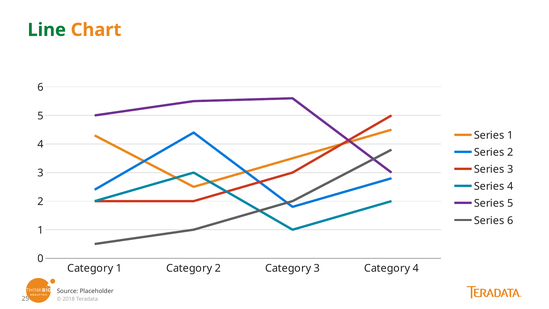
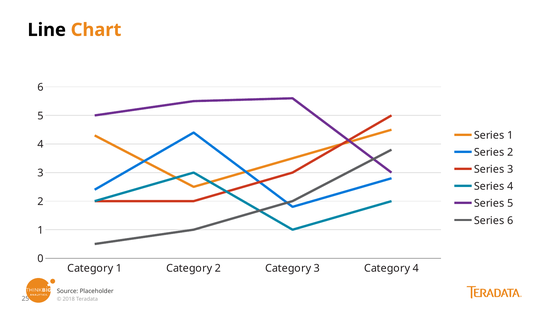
Line colour: green -> black
